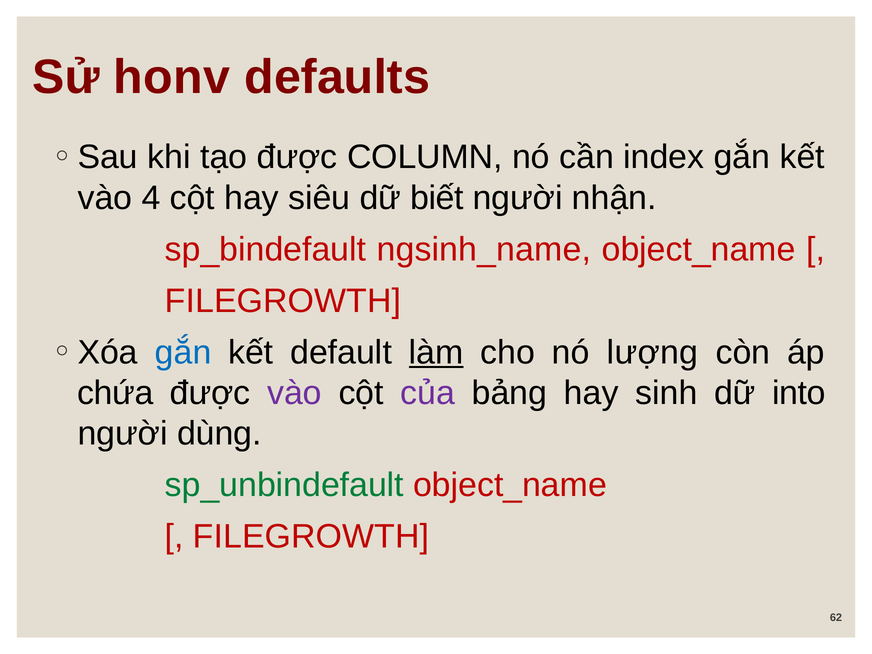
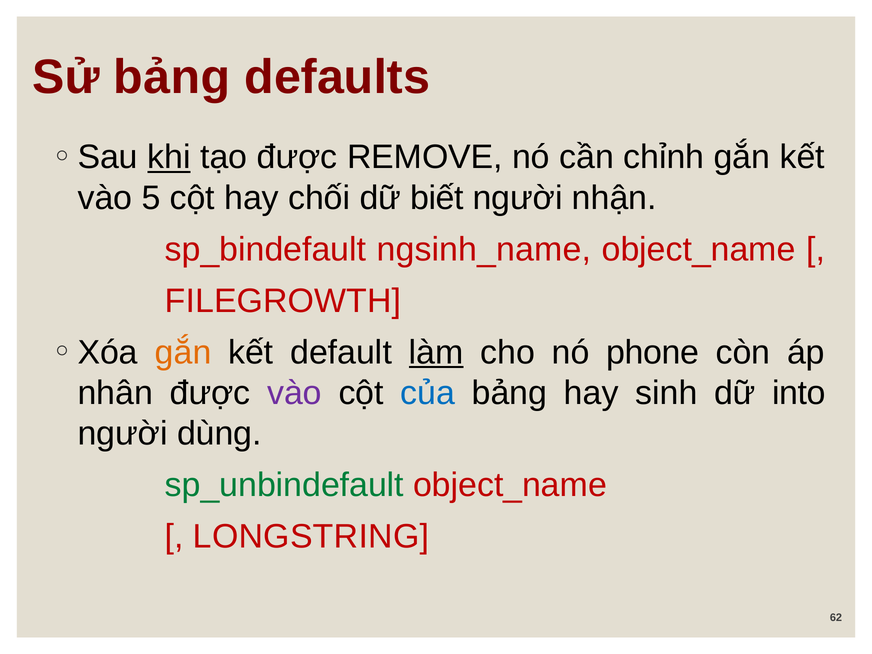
Sử honv: honv -> bảng
khi underline: none -> present
COLUMN: COLUMN -> REMOVE
index: index -> chỉnh
4: 4 -> 5
siêu: siêu -> chối
gắn at (183, 353) colour: blue -> orange
lượng: lượng -> phone
chứa: chứa -> nhân
của colour: purple -> blue
FILEGROWTH at (311, 537): FILEGROWTH -> LONGSTRING
